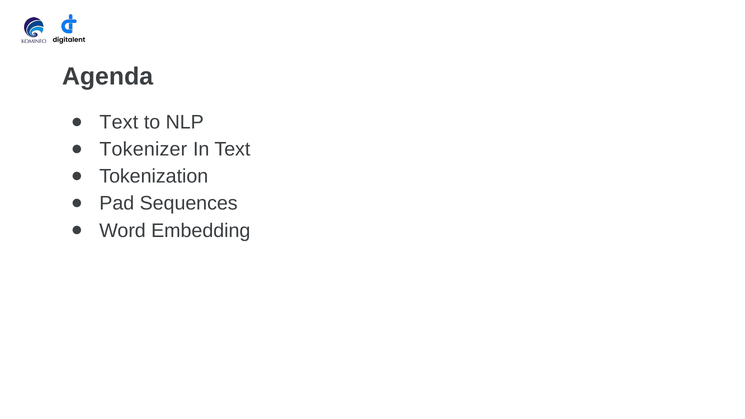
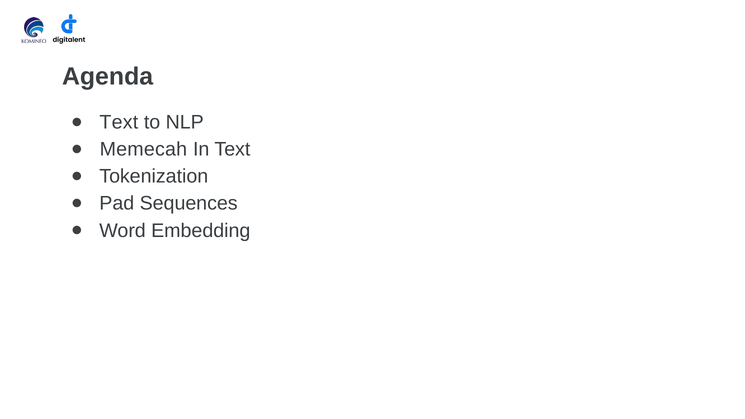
Tokenizer: Tokenizer -> Memecah
